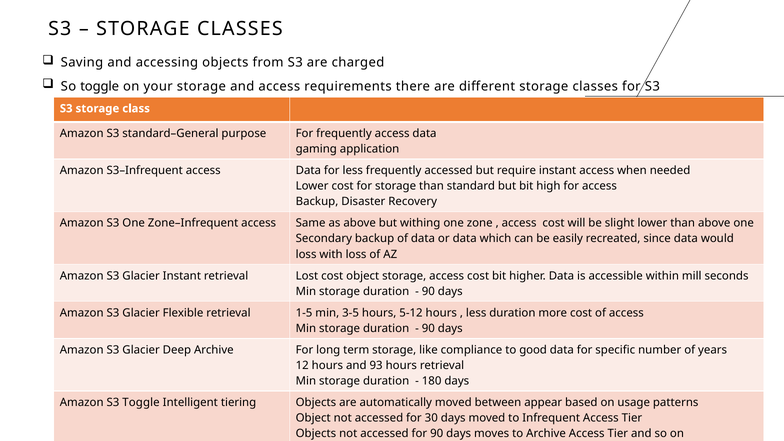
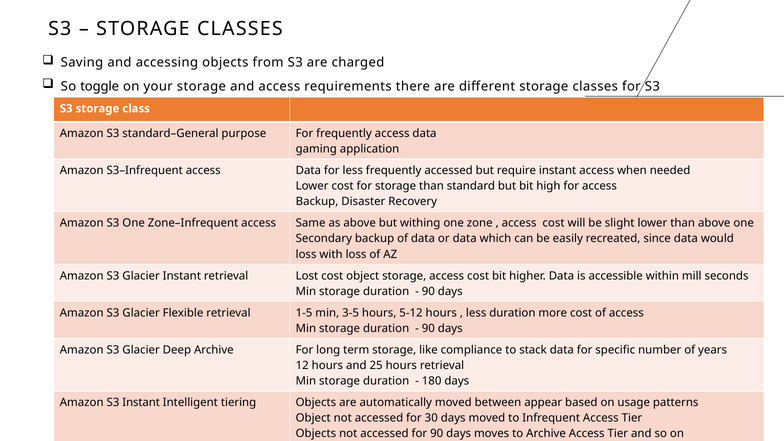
good: good -> stack
93: 93 -> 25
S3 Toggle: Toggle -> Instant
